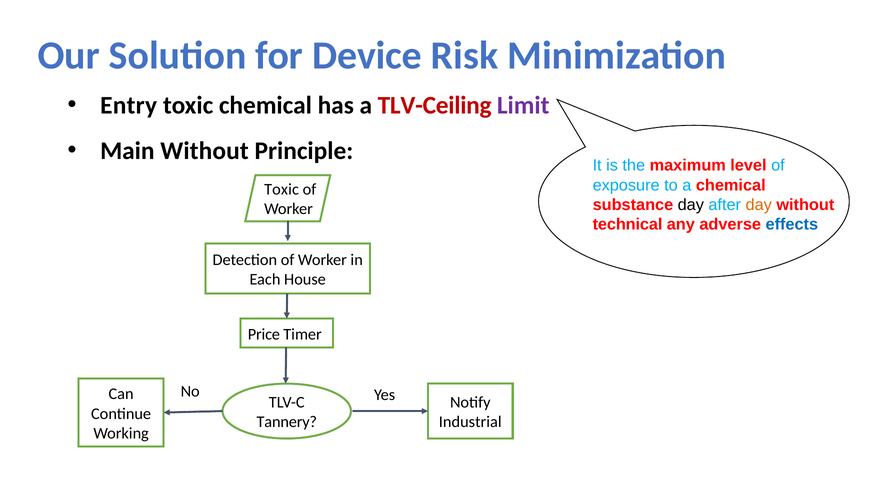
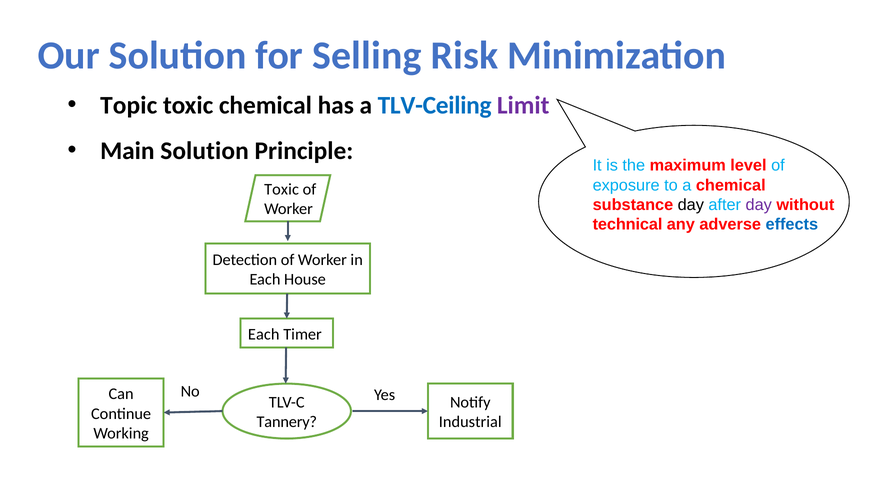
Device: Device -> Selling
Entry: Entry -> Topic
TLV-Ceiling colour: red -> blue
Main Without: Without -> Solution
day at (759, 205) colour: orange -> purple
Price at (264, 334): Price -> Each
